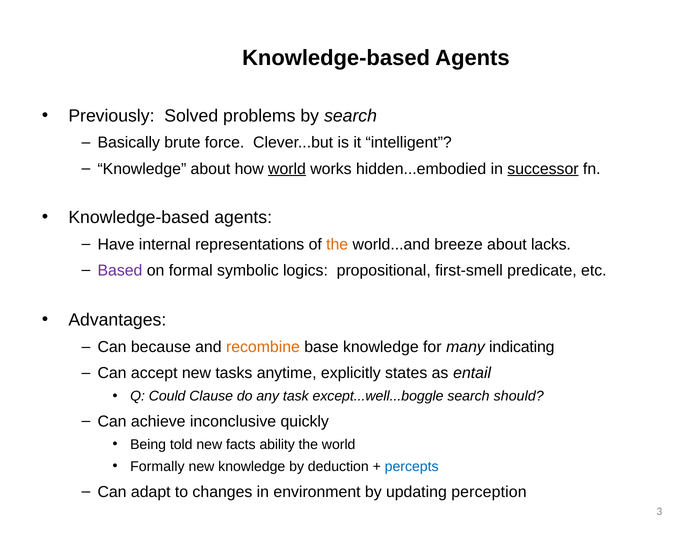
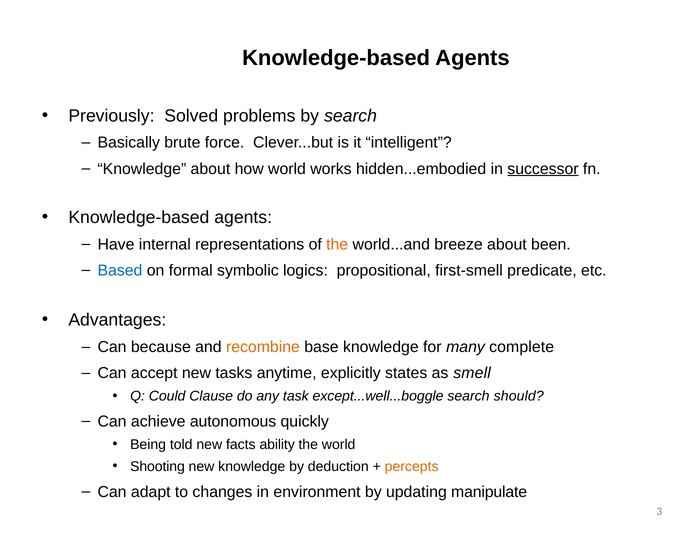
world at (287, 169) underline: present -> none
lacks: lacks -> been
Based colour: purple -> blue
indicating: indicating -> complete
entail: entail -> smell
inconclusive: inconclusive -> autonomous
Formally: Formally -> Shooting
percepts colour: blue -> orange
perception: perception -> manipulate
